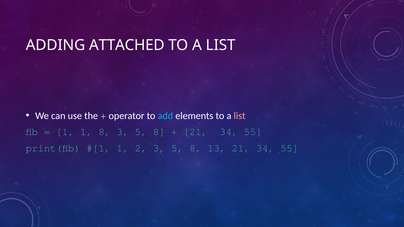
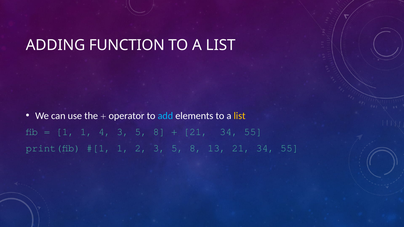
ATTACHED: ATTACHED -> FUNCTION
list at (240, 116) colour: pink -> yellow
1 8: 8 -> 4
